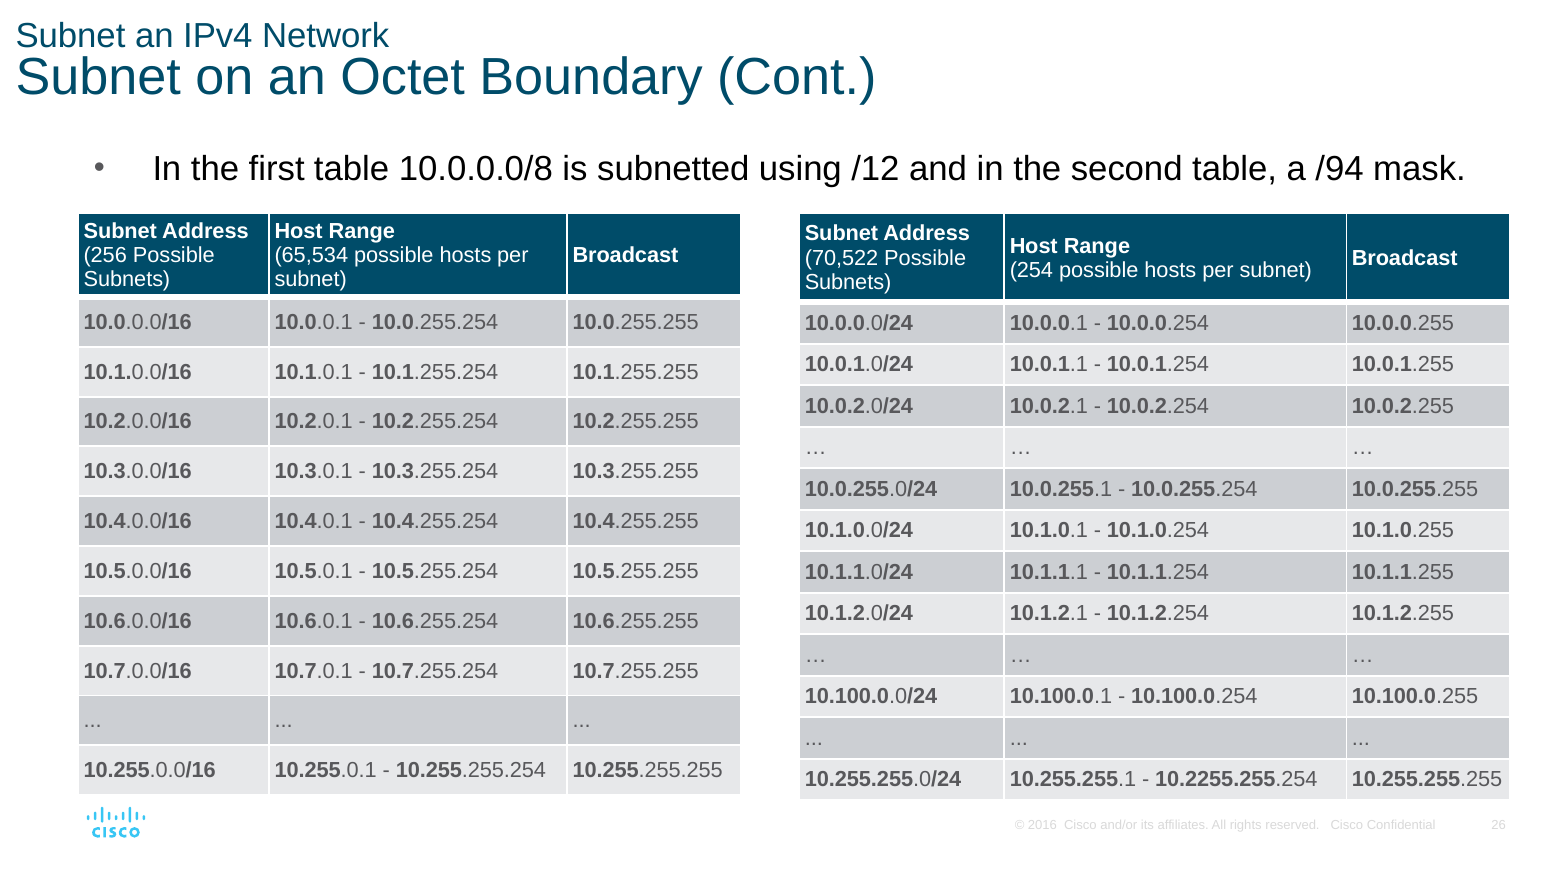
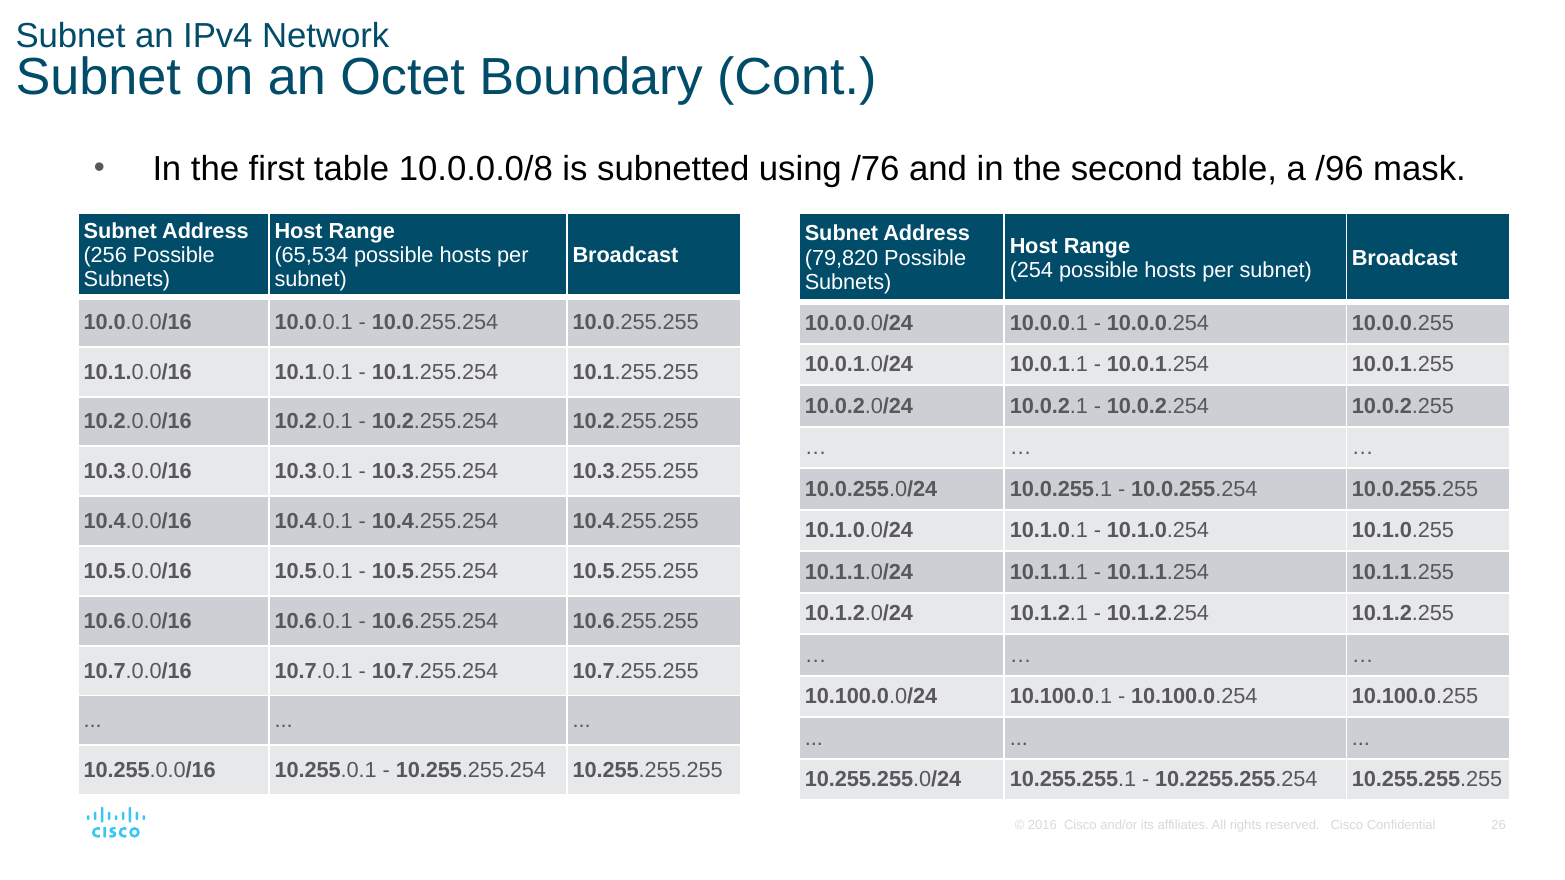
/12: /12 -> /76
/94: /94 -> /96
70,522: 70,522 -> 79,820
